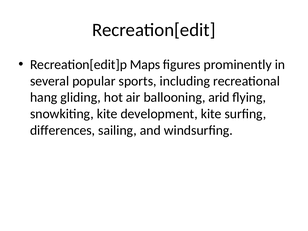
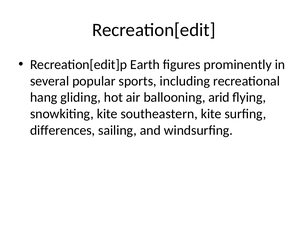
Maps: Maps -> Earth
development: development -> southeastern
